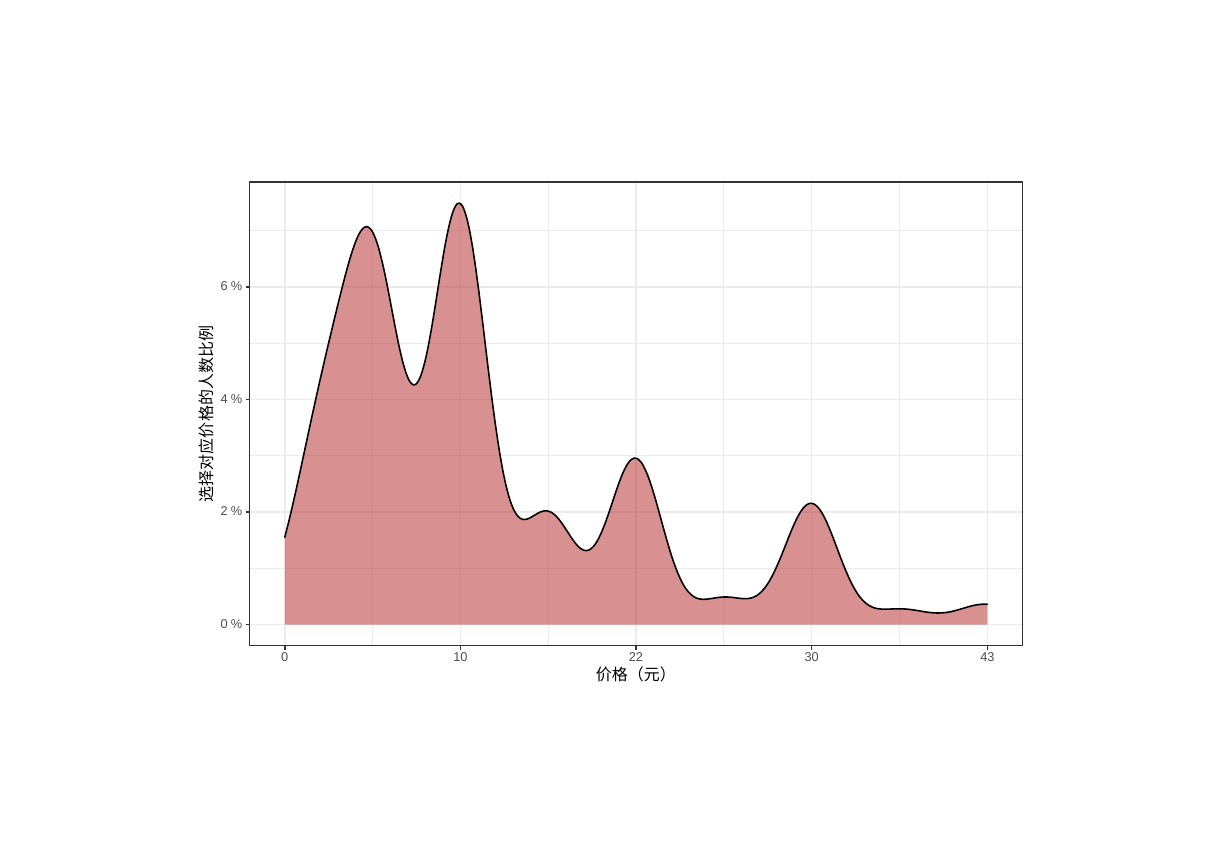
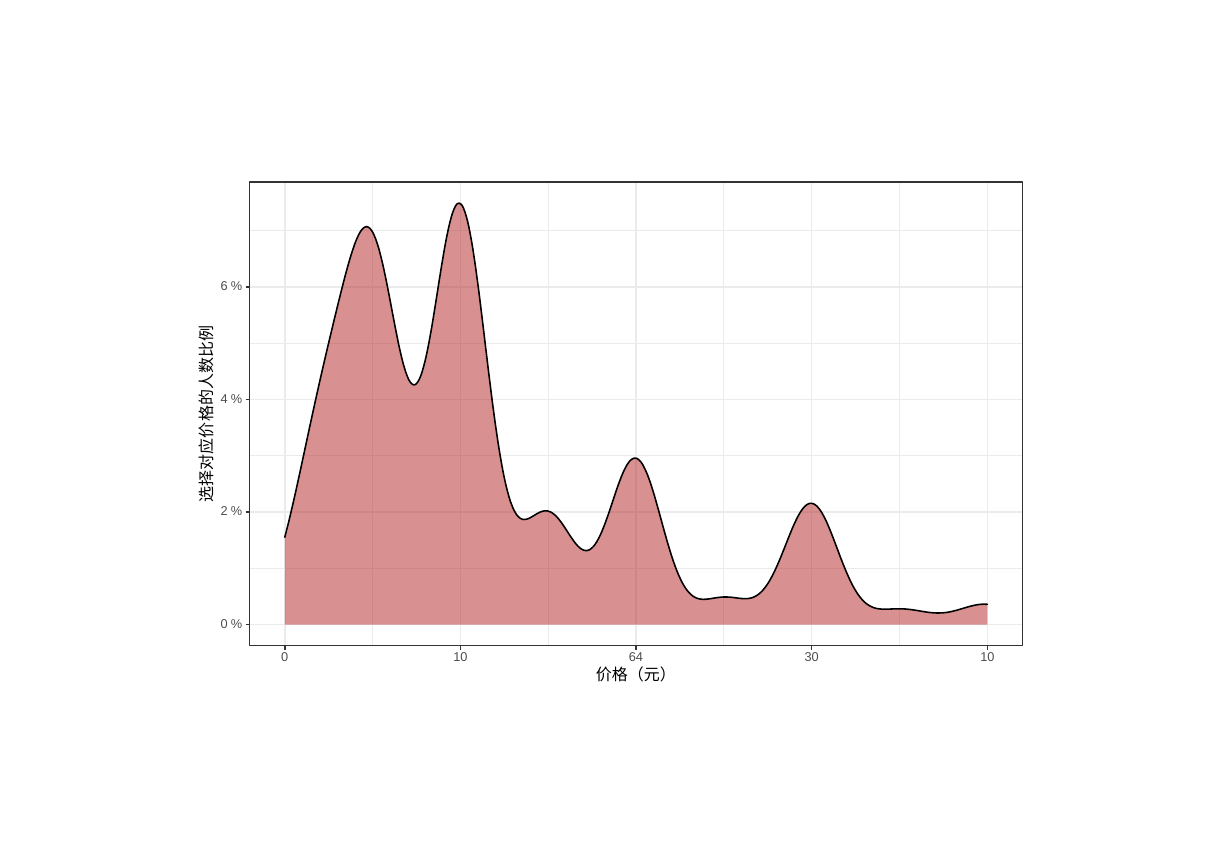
22: 22 -> 64
30 43: 43 -> 10
